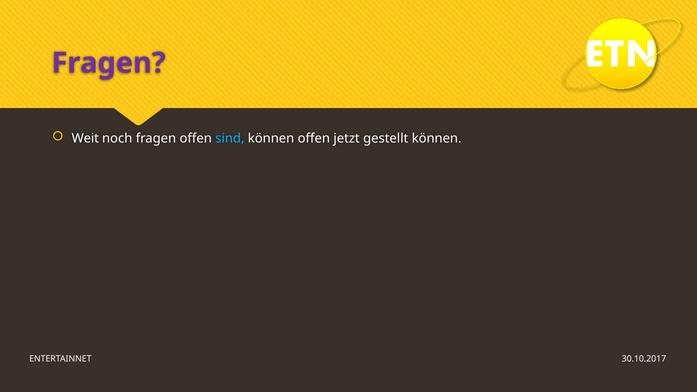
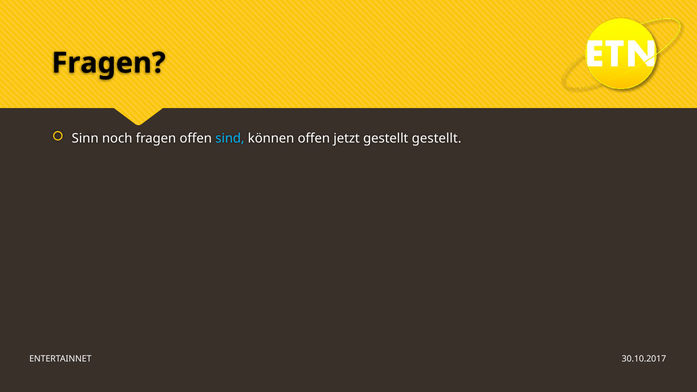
Fragen at (109, 63) colour: purple -> black
Weit: Weit -> Sinn
gestellt können: können -> gestellt
